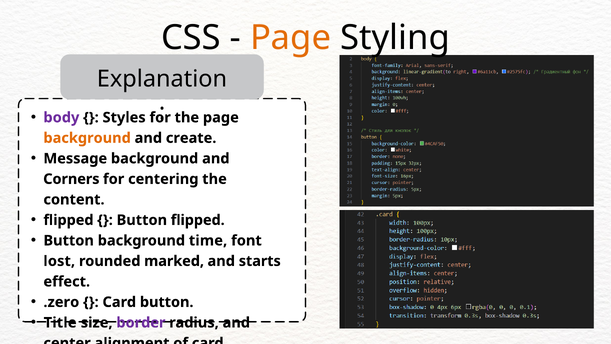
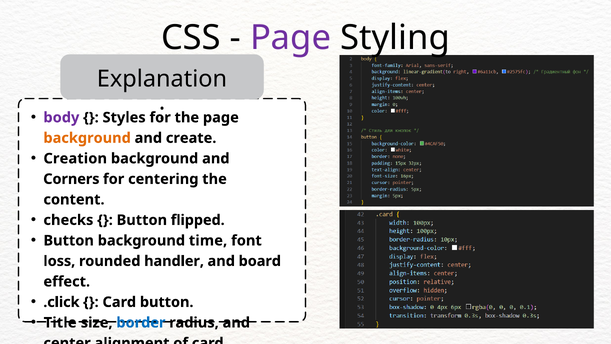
Page at (291, 38) colour: orange -> purple
Message: Message -> Creation
flipped at (68, 220): flipped -> checks
lost: lost -> loss
marked: marked -> handler
starts: starts -> board
.zero: .zero -> .click
border colour: purple -> blue
